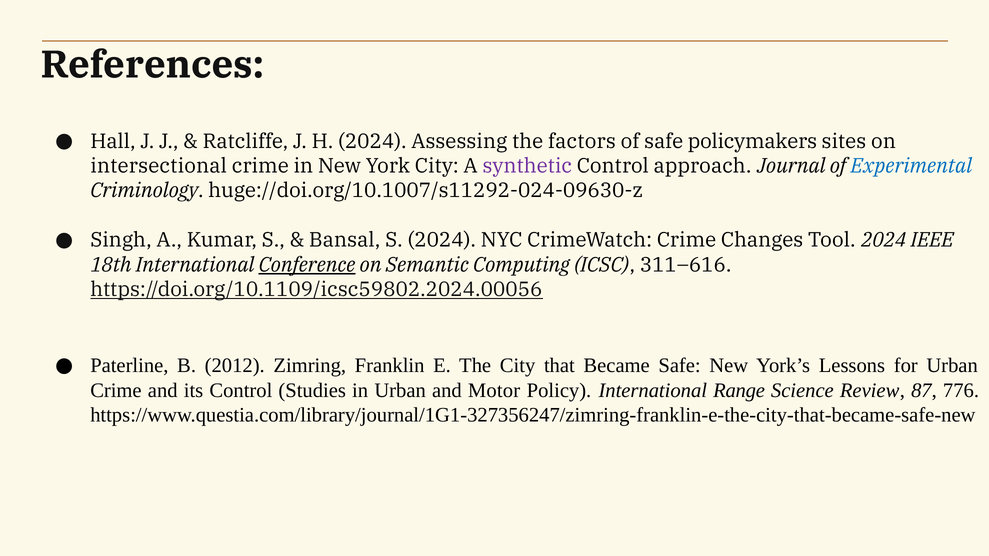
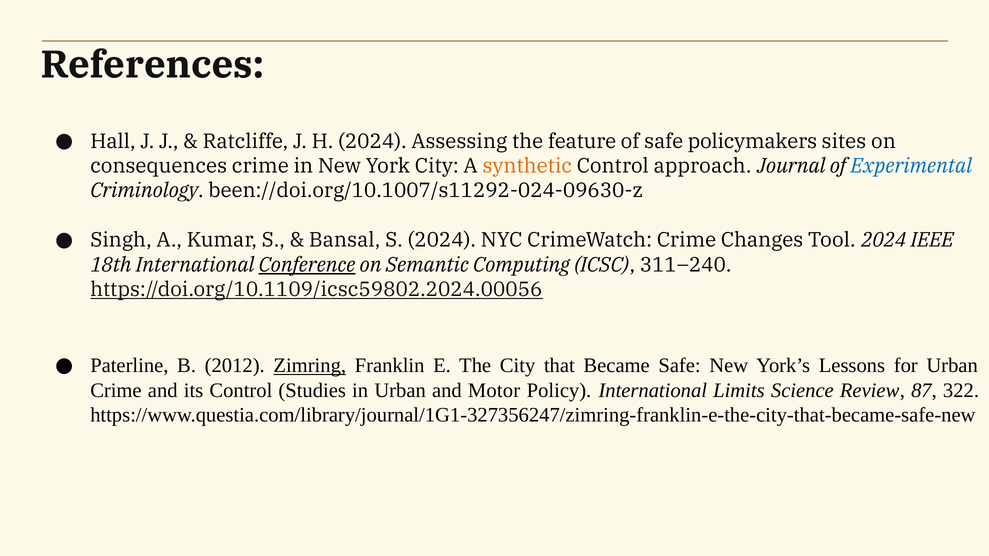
factors: factors -> feature
intersectional: intersectional -> consequences
synthetic colour: purple -> orange
huge://doi.org/10.1007/s11292-024-09630-z: huge://doi.org/10.1007/s11292-024-09630-z -> been://doi.org/10.1007/s11292-024-09630-z
311–616: 311–616 -> 311–240
Zimring underline: none -> present
Range: Range -> Limits
776: 776 -> 322
